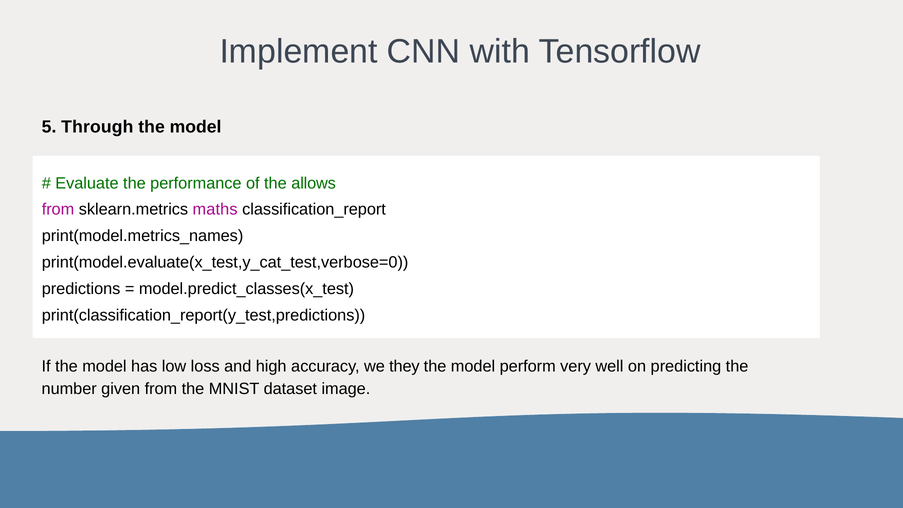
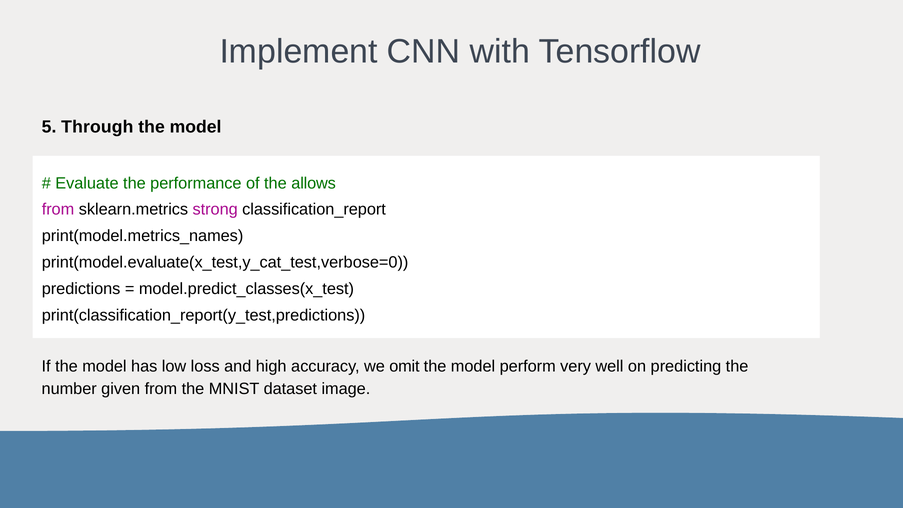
maths: maths -> strong
they: they -> omit
